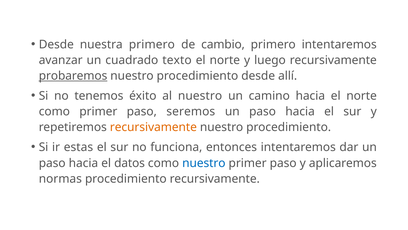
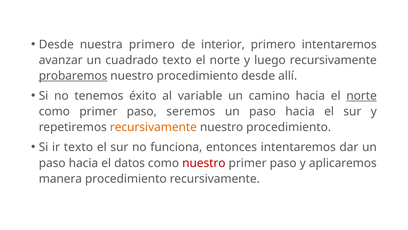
cambio: cambio -> interior
al nuestro: nuestro -> variable
norte at (362, 96) underline: none -> present
ir estas: estas -> texto
nuestro at (204, 163) colour: blue -> red
normas: normas -> manera
